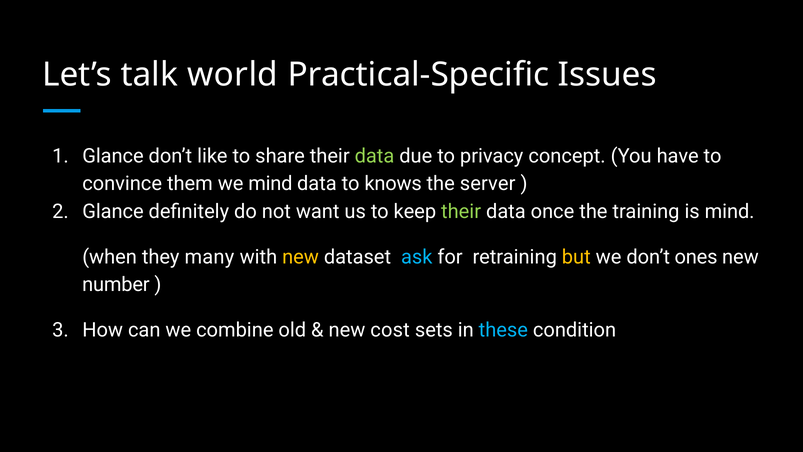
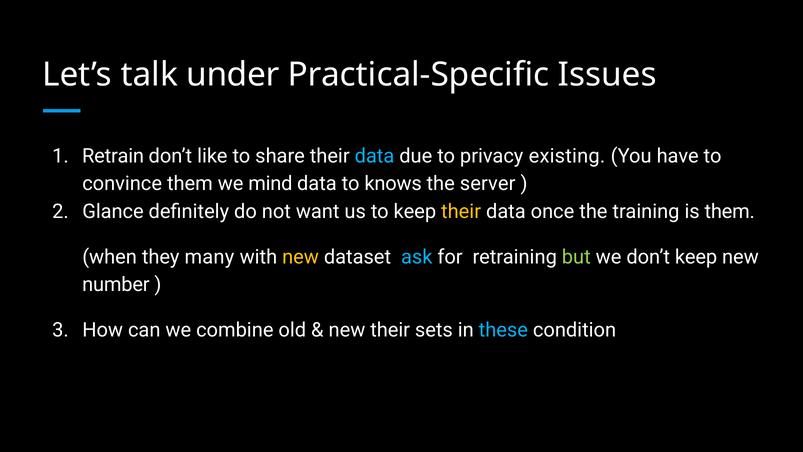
world: world -> under
Glance at (113, 156): Glance -> Retrain
data at (374, 156) colour: light green -> light blue
concept: concept -> existing
their at (461, 211) colour: light green -> yellow
is mind: mind -> them
but colour: yellow -> light green
don’t ones: ones -> keep
new cost: cost -> their
